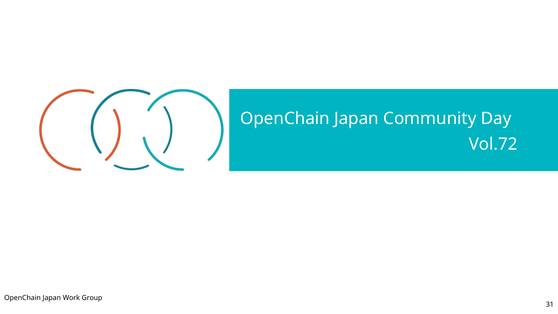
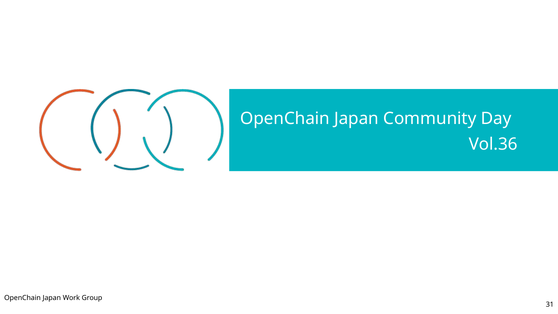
Vol.72: Vol.72 -> Vol.36
